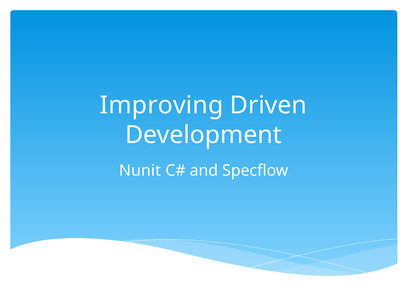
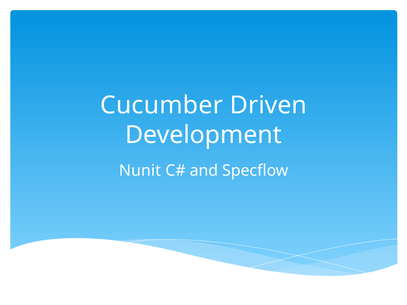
Improving: Improving -> Cucumber
